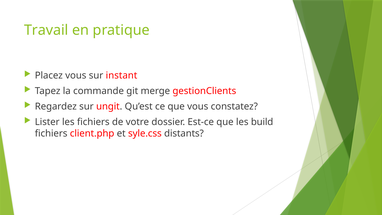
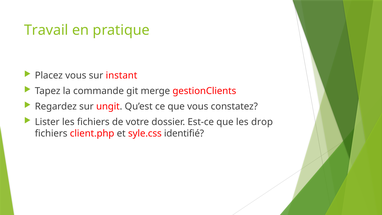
build: build -> drop
distants: distants -> identifié
